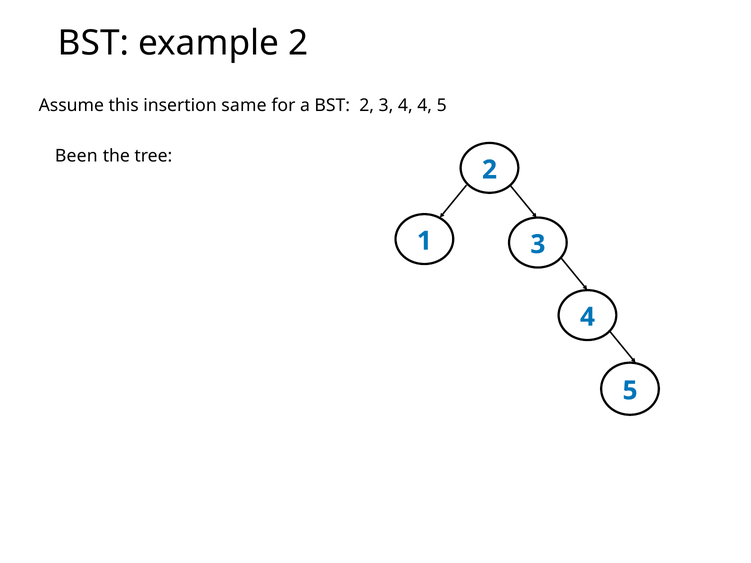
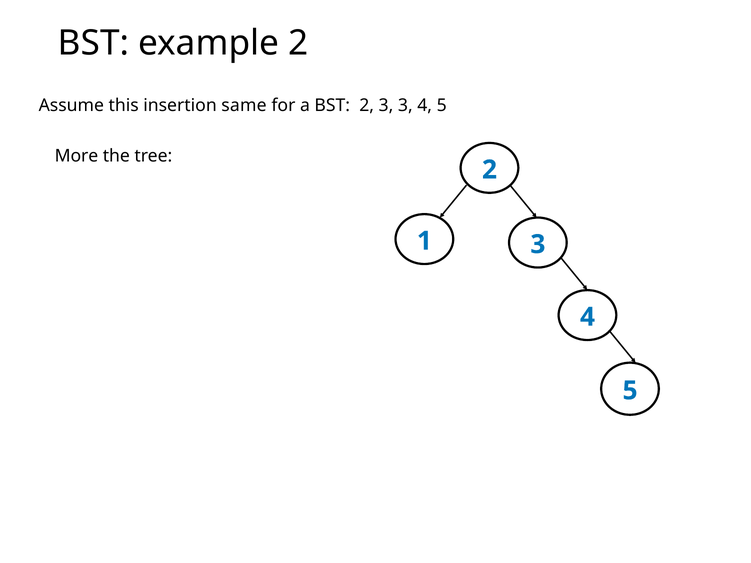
3 4: 4 -> 3
Been: Been -> More
